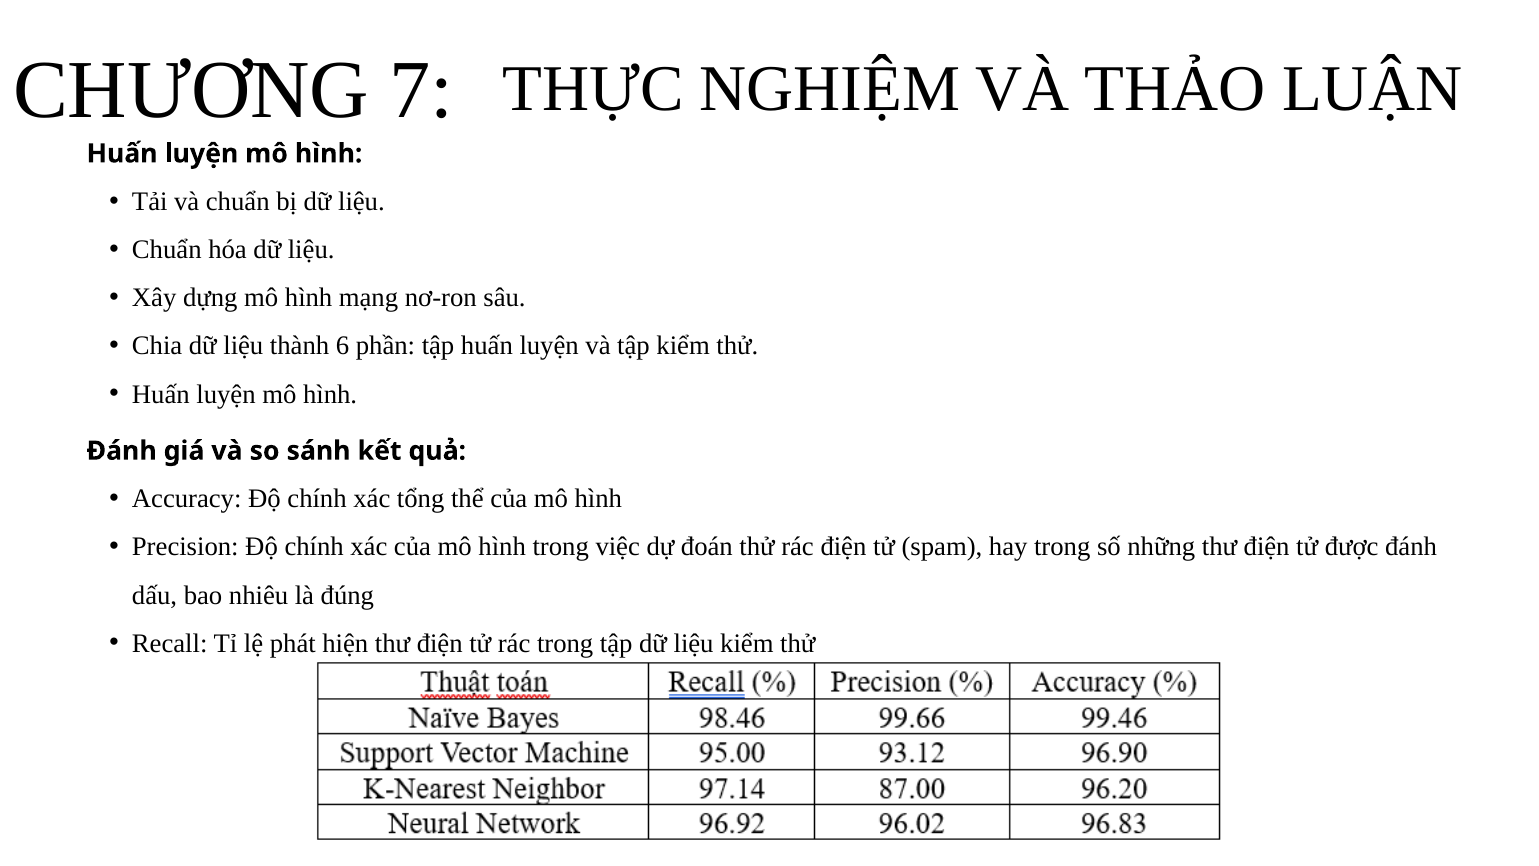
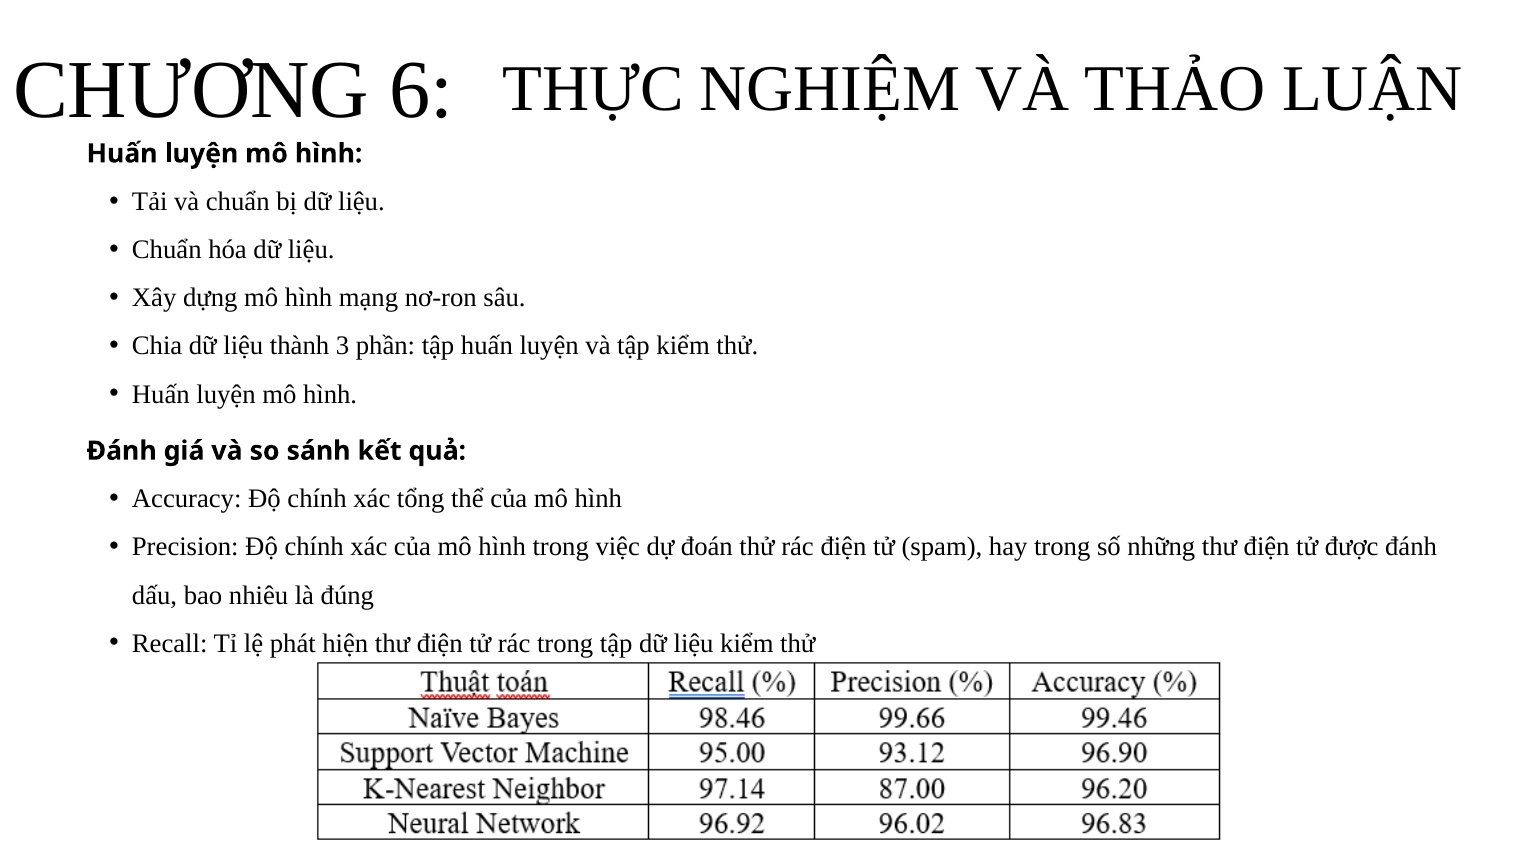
7: 7 -> 6
6: 6 -> 3
